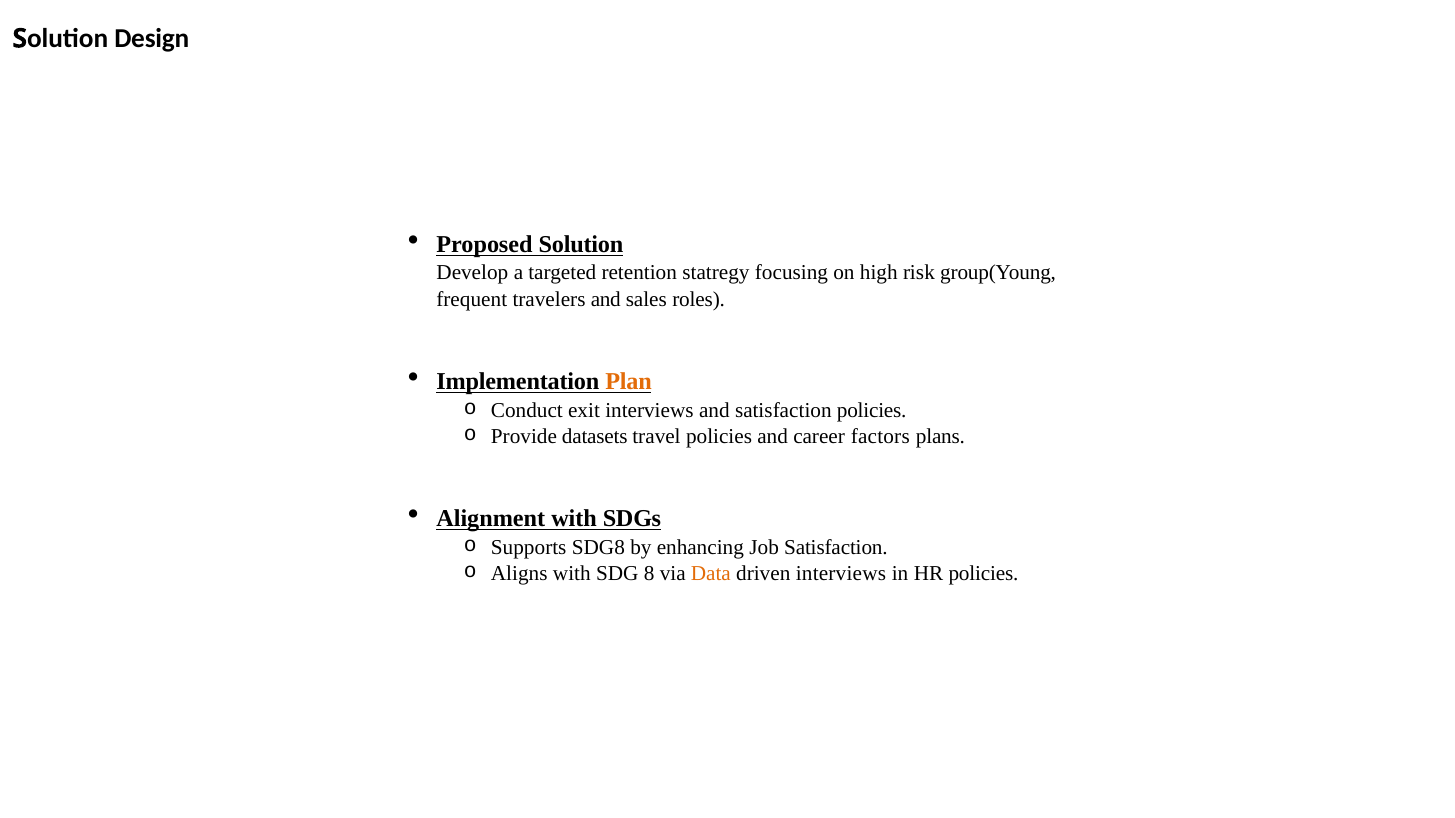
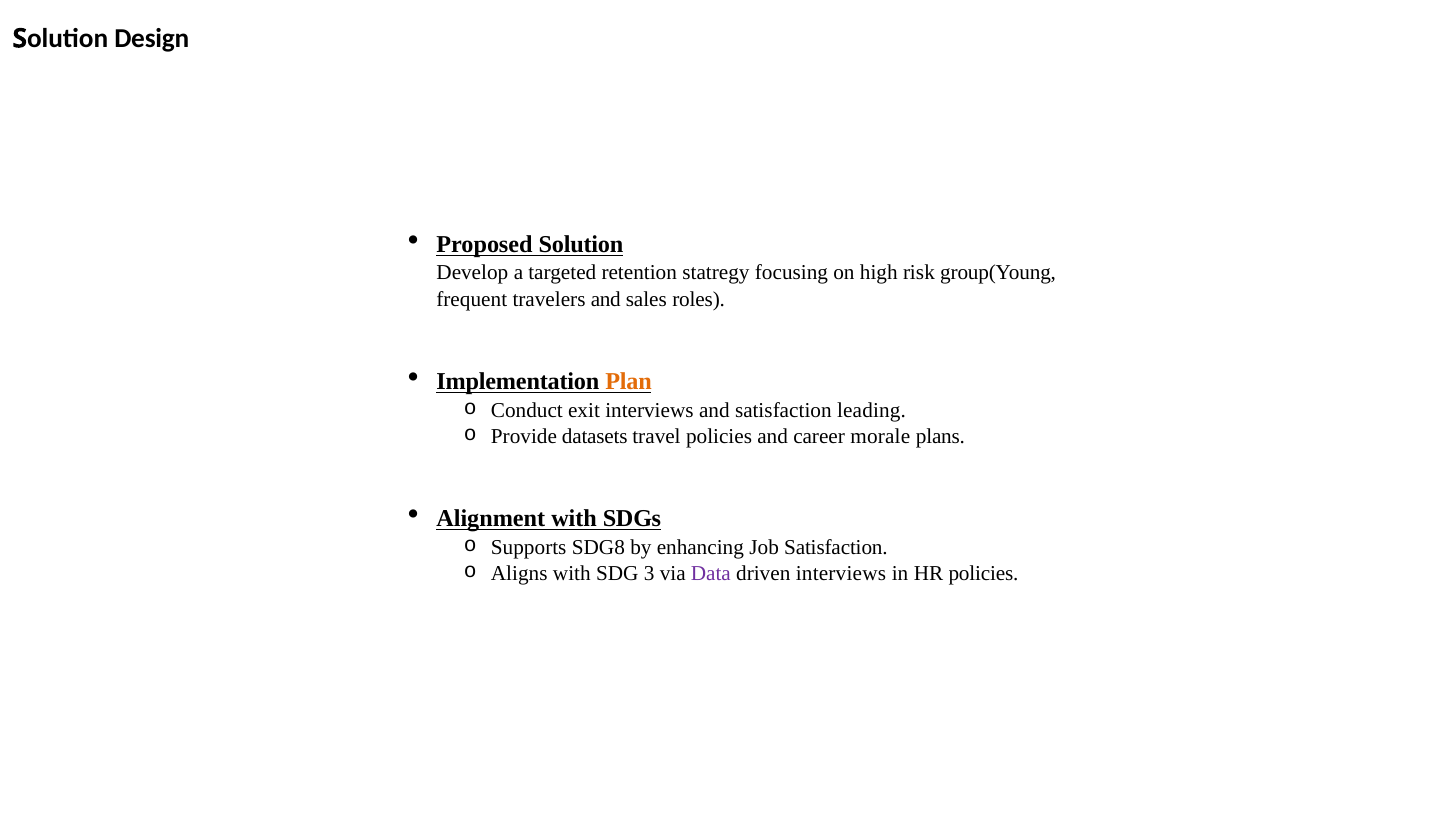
satisfaction policies: policies -> leading
factors: factors -> morale
8: 8 -> 3
Data colour: orange -> purple
